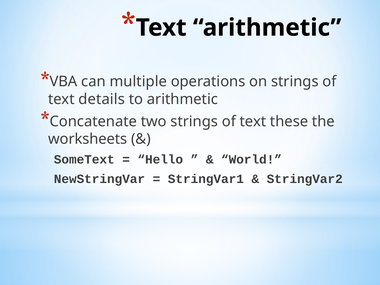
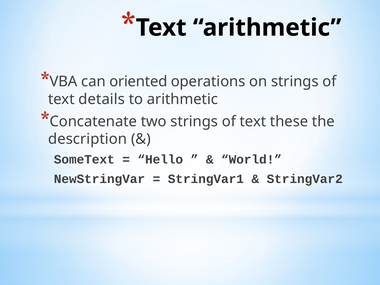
multiple: multiple -> oriented
worksheets: worksheets -> description
